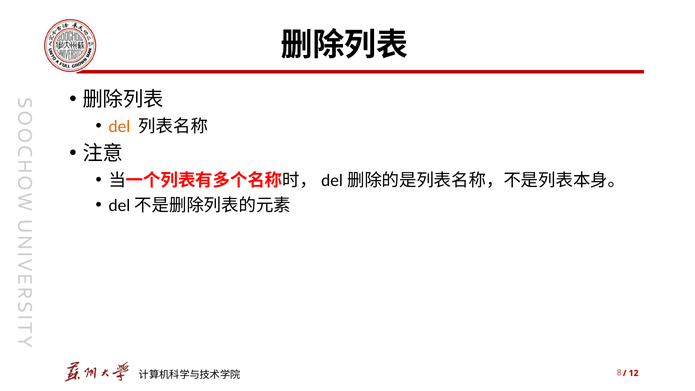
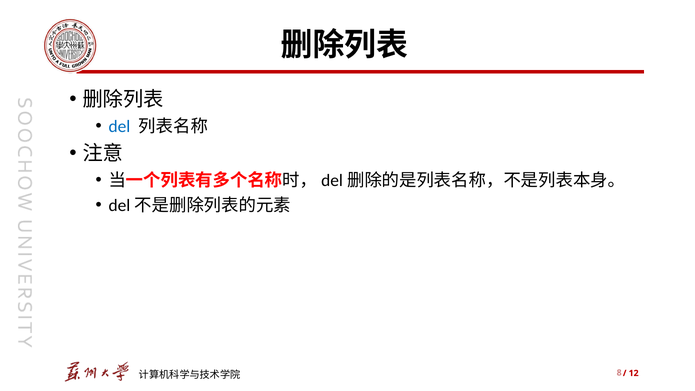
del colour: orange -> blue
